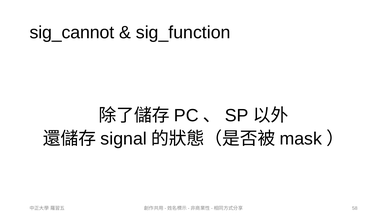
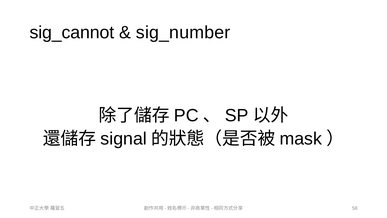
sig_function: sig_function -> sig_number
